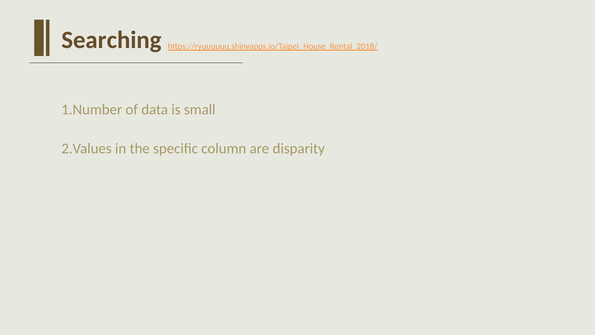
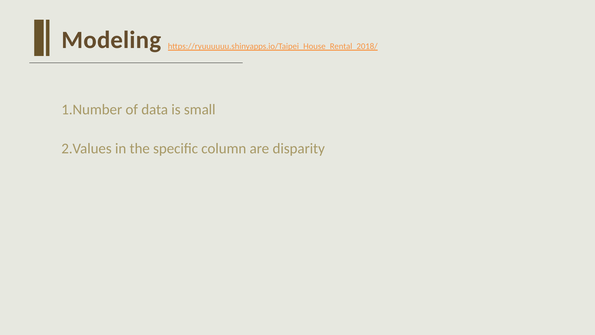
Searching: Searching -> Modeling
